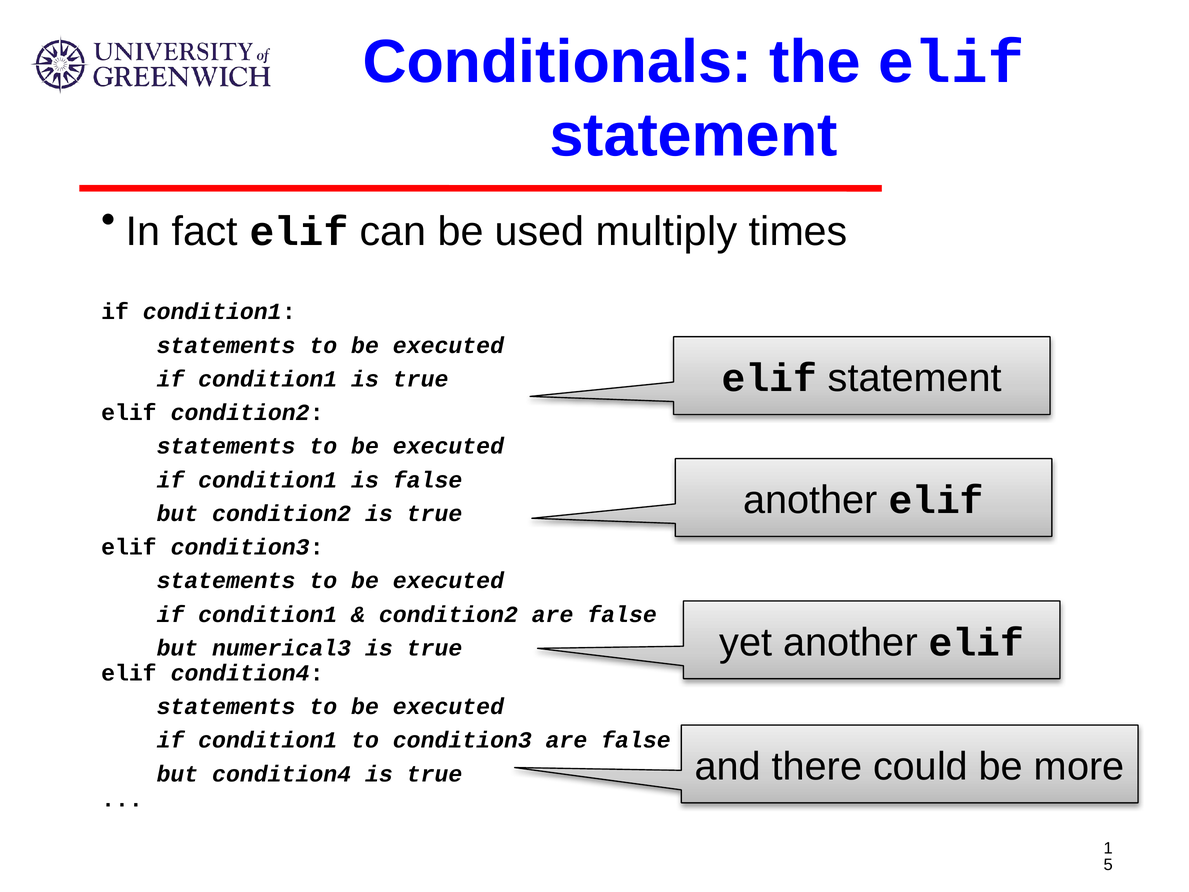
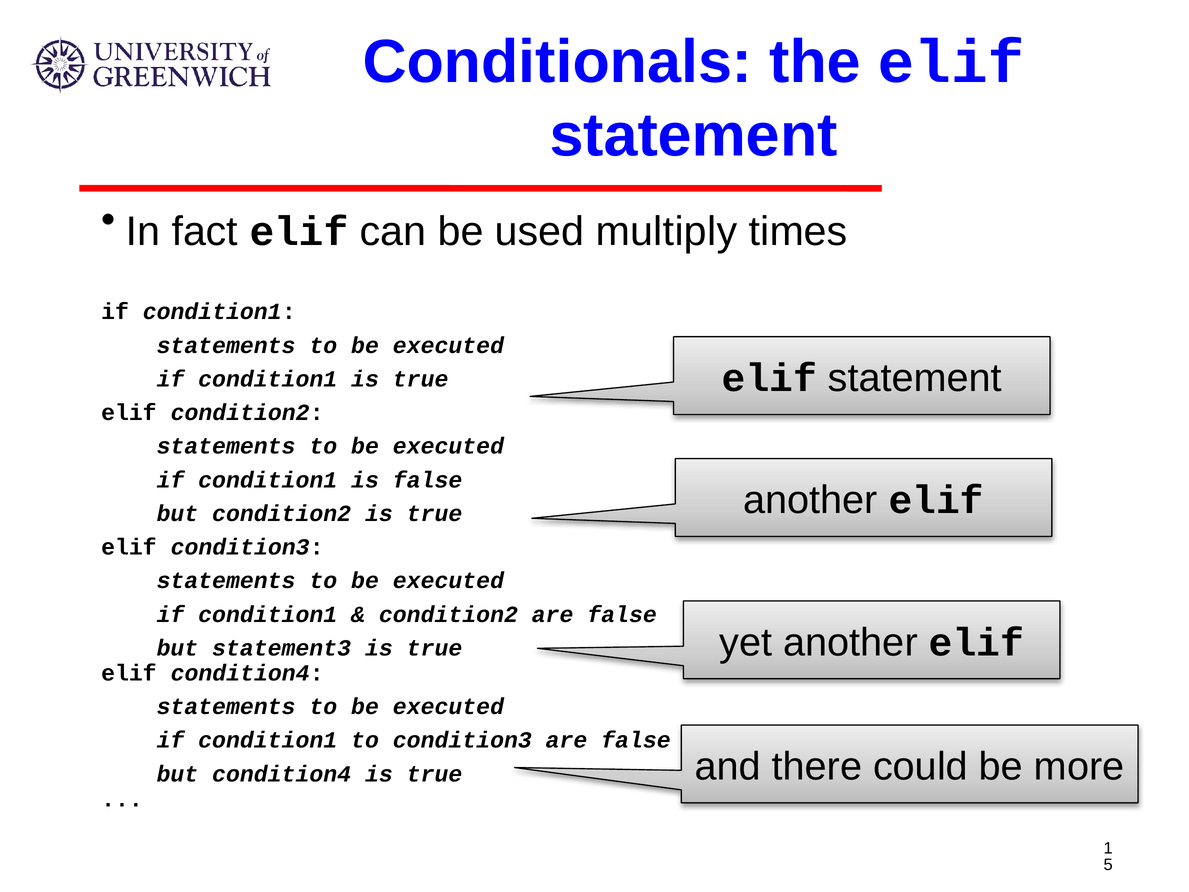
numerical3: numerical3 -> statement3
